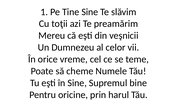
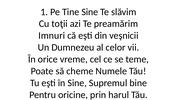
Mereu: Mereu -> Imnuri
